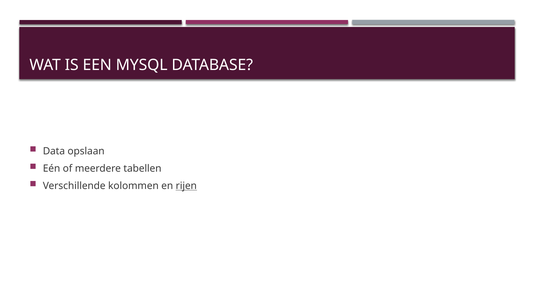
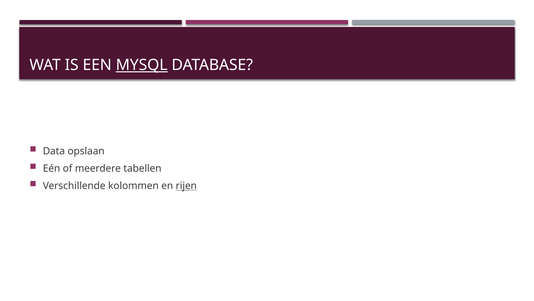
MYSQL underline: none -> present
